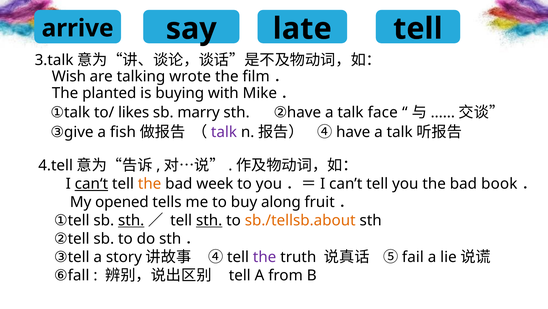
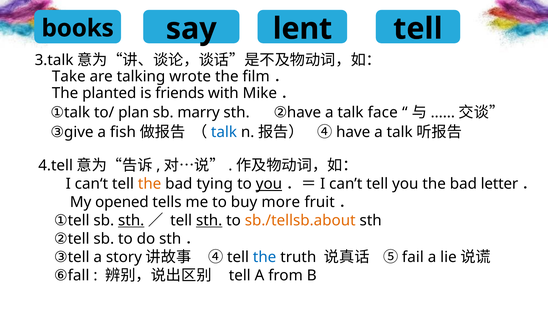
arrive: arrive -> books
late: late -> lent
Wish: Wish -> Take
buying: buying -> friends
likes: likes -> plan
talk at (224, 132) colour: purple -> blue
can‘t underline: present -> none
week: week -> tying
you at (269, 183) underline: none -> present
book: book -> letter
along: along -> more
the at (265, 256) colour: purple -> blue
